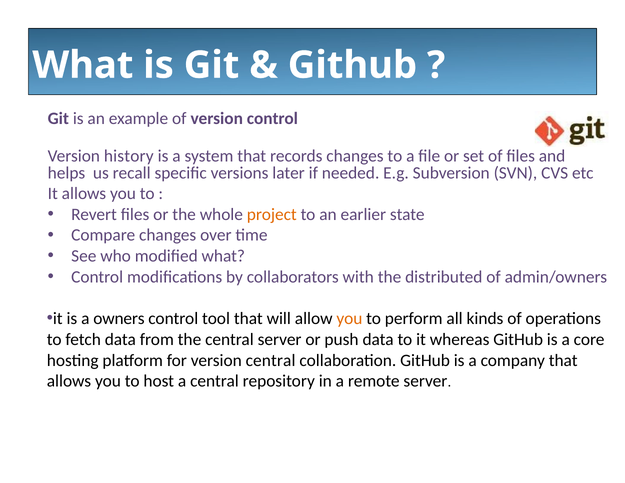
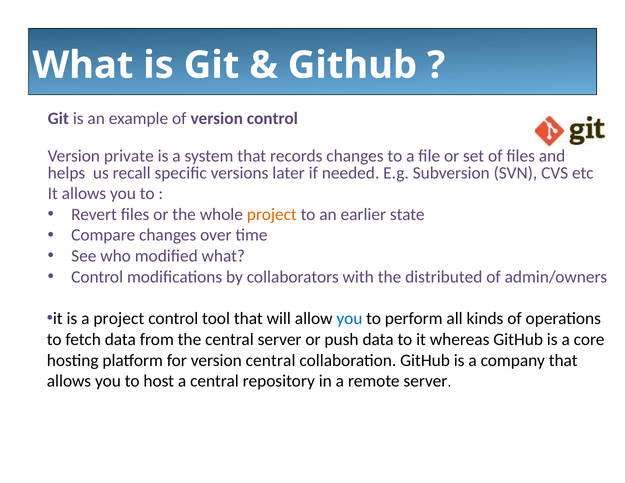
history: history -> private
a owners: owners -> project
you at (349, 319) colour: orange -> blue
